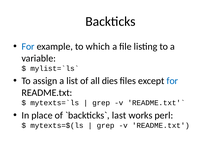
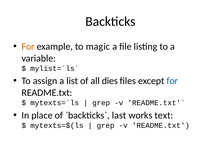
For at (28, 46) colour: blue -> orange
which: which -> magic
perl: perl -> text
